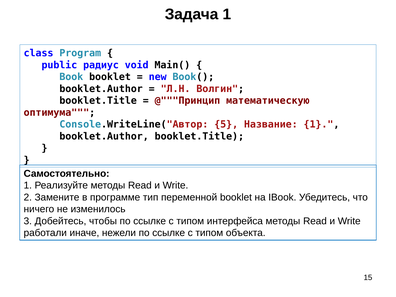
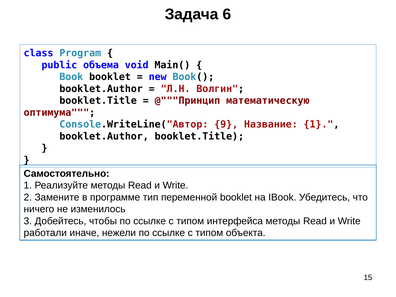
Задача 1: 1 -> 6
радиус: радиус -> объема
5: 5 -> 9
